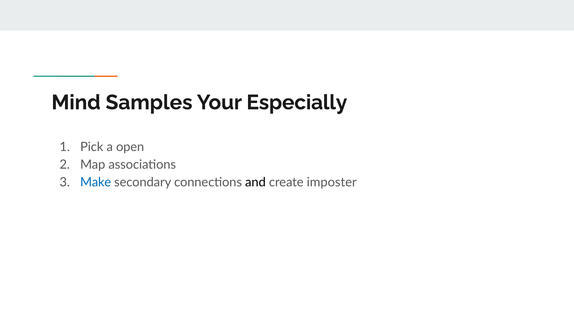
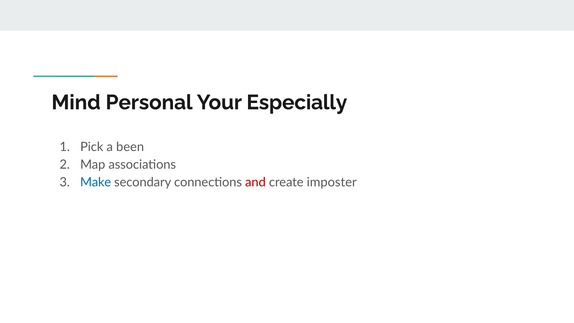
Samples: Samples -> Personal
open: open -> been
and colour: black -> red
